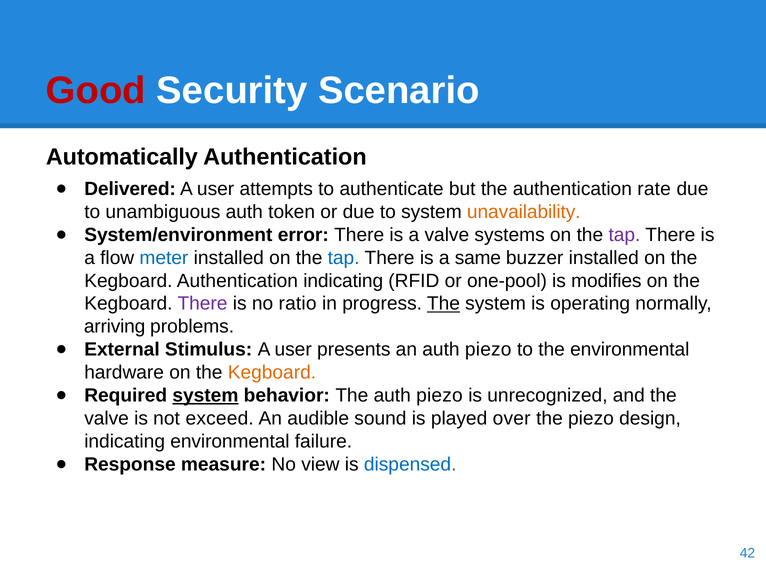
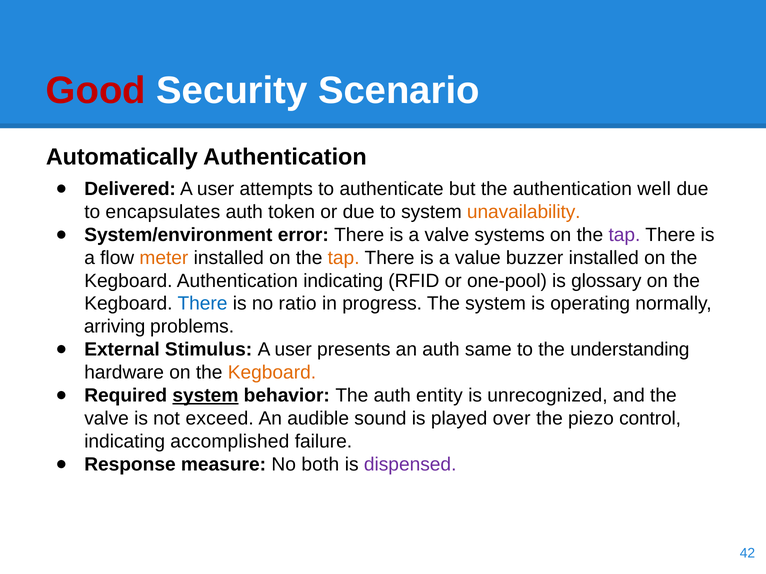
rate: rate -> well
unambiguous: unambiguous -> encapsulates
meter colour: blue -> orange
tap at (344, 258) colour: blue -> orange
same: same -> value
modifies: modifies -> glossary
There at (203, 304) colour: purple -> blue
The at (443, 304) underline: present -> none
an auth piezo: piezo -> same
the environmental: environmental -> understanding
The auth piezo: piezo -> entity
design: design -> control
indicating environmental: environmental -> accomplished
view: view -> both
dispensed colour: blue -> purple
